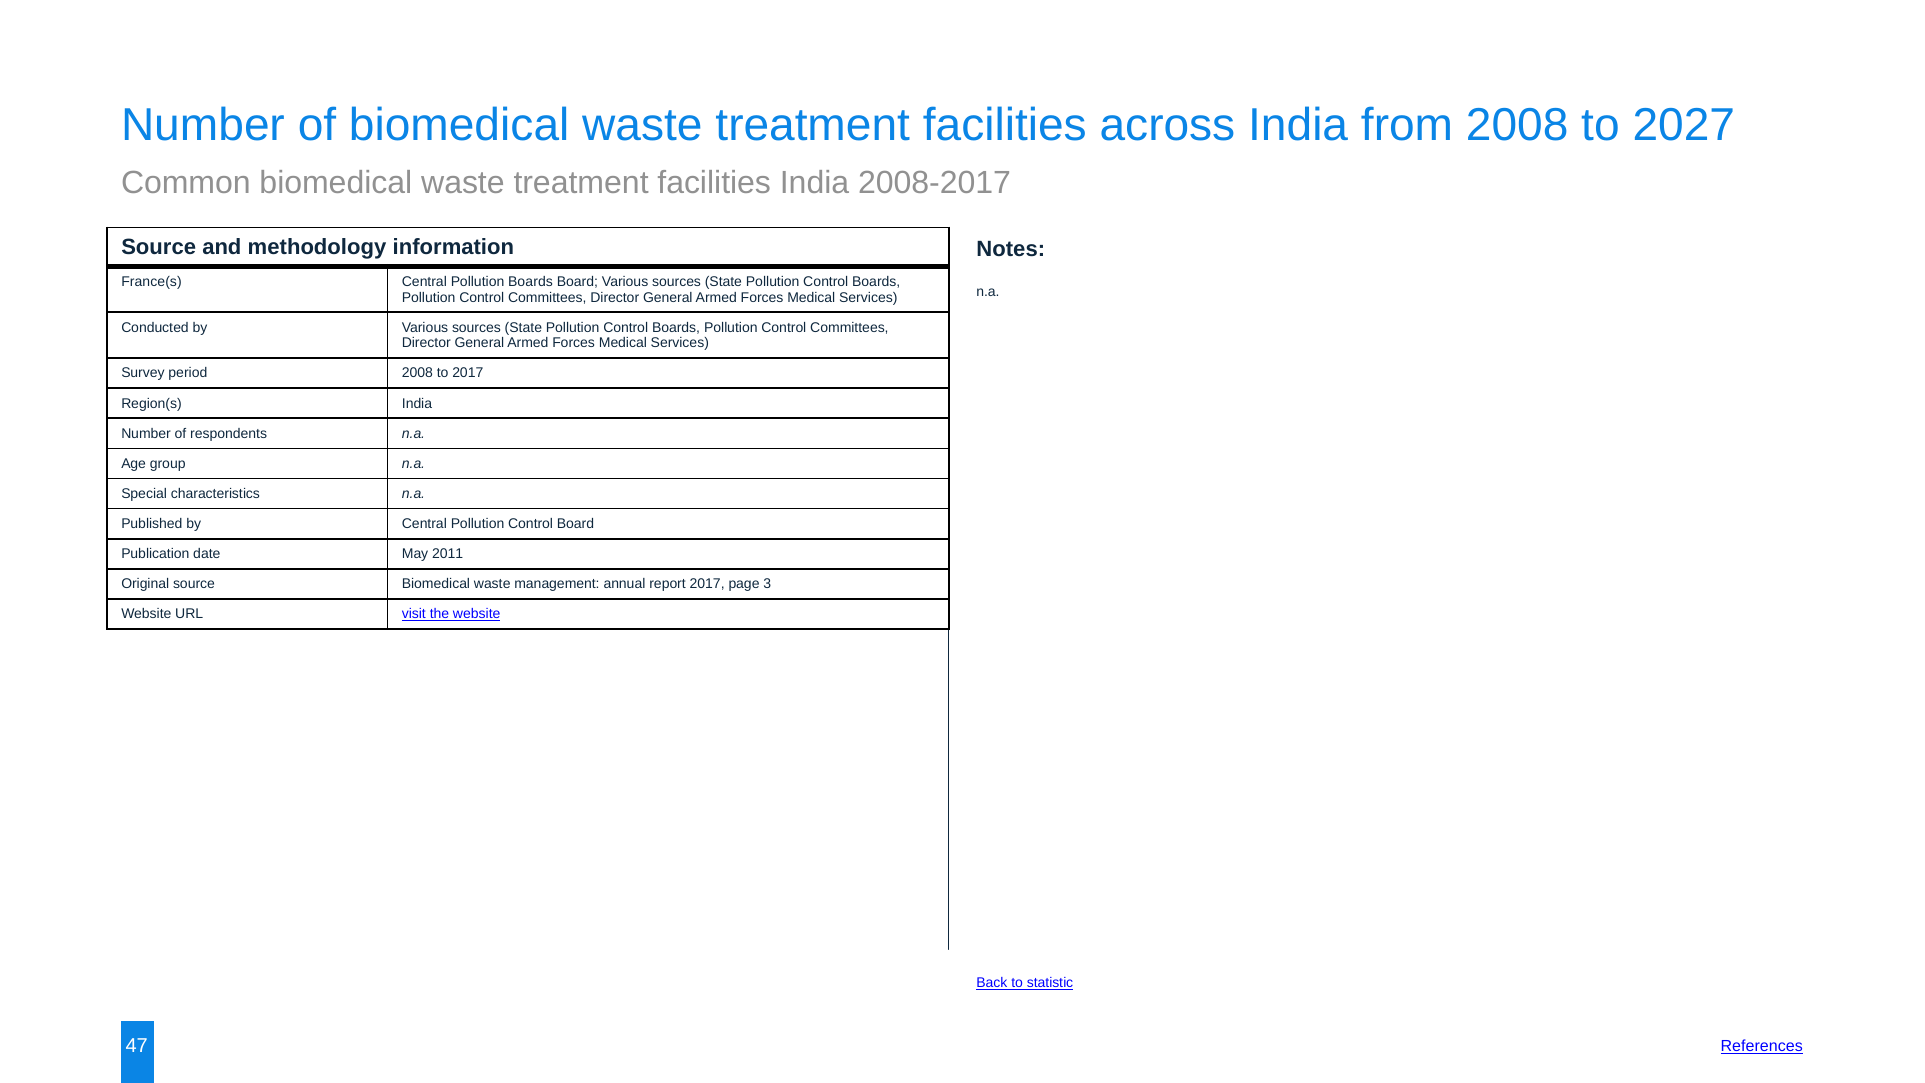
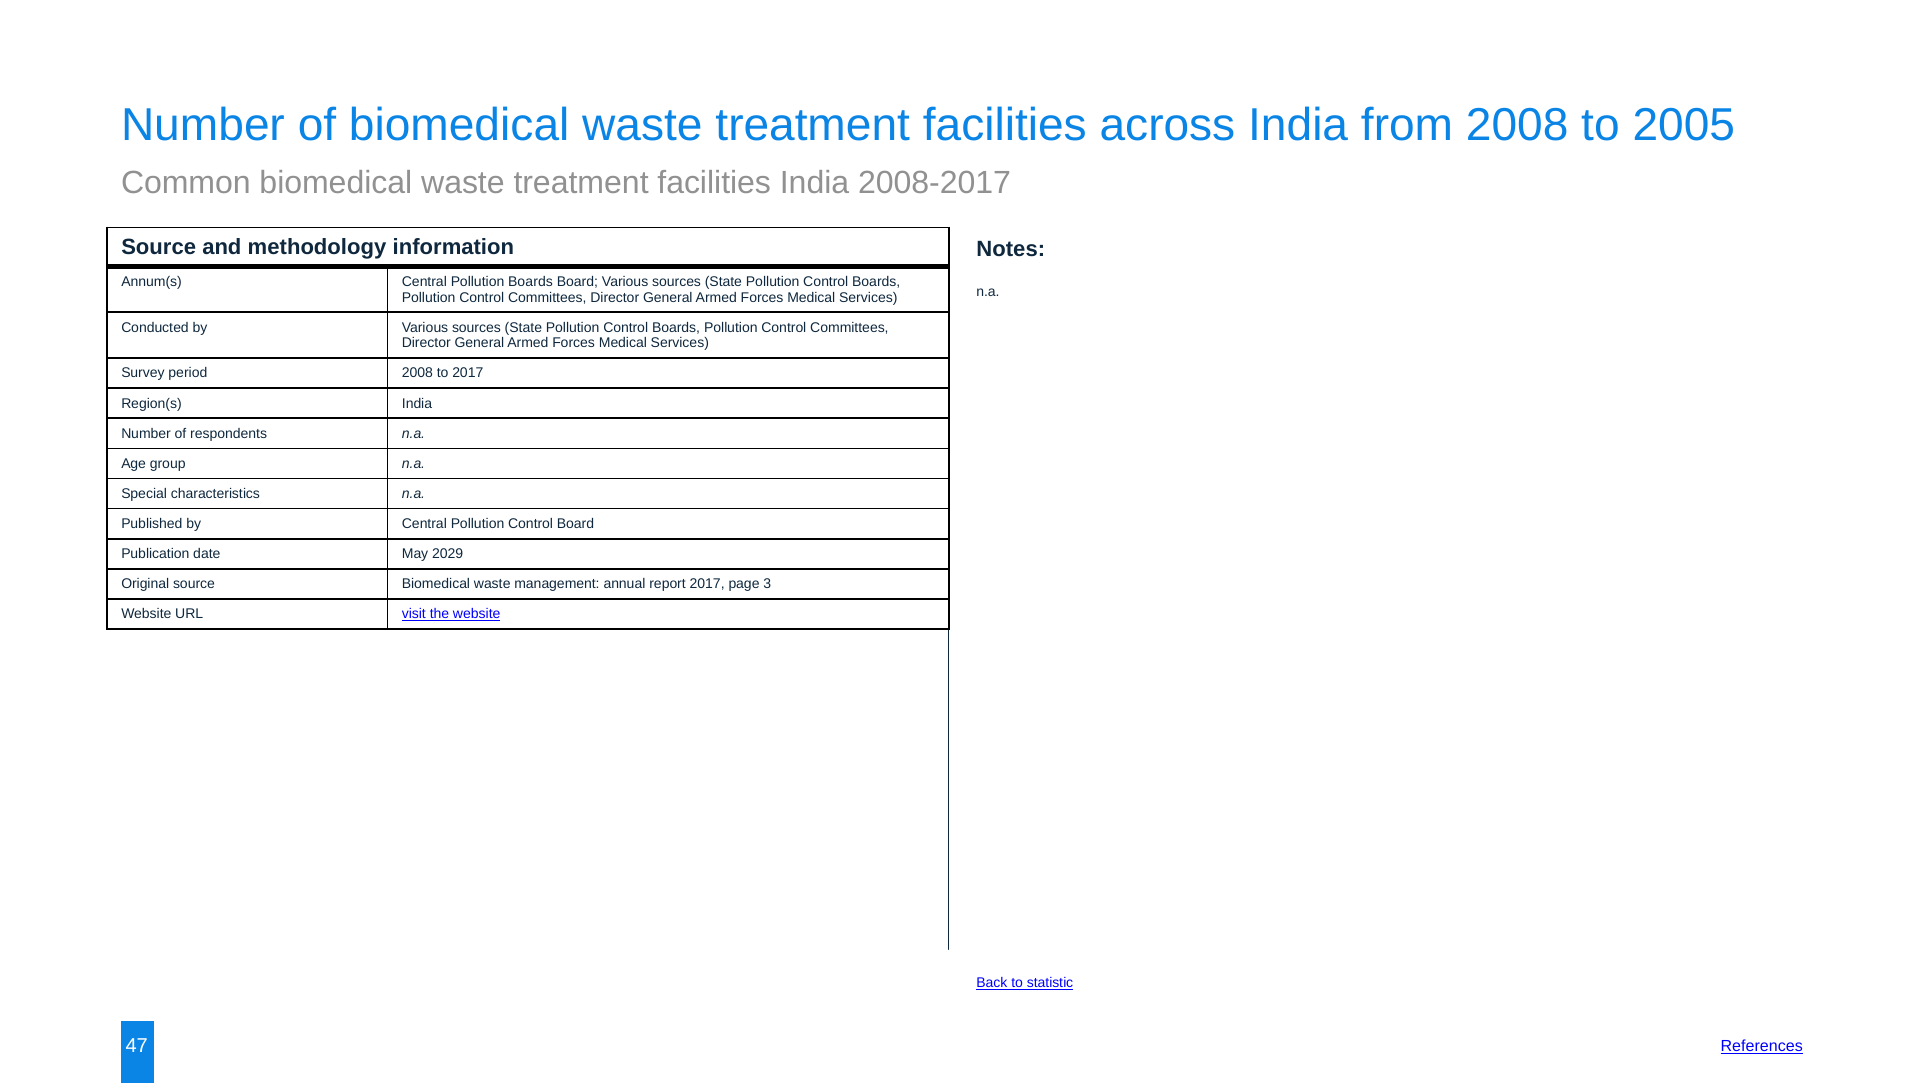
2027: 2027 -> 2005
France(s: France(s -> Annum(s
2011: 2011 -> 2029
